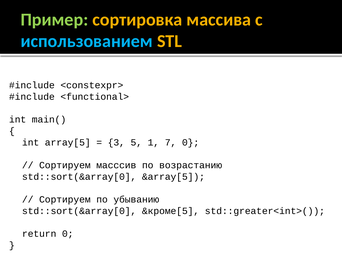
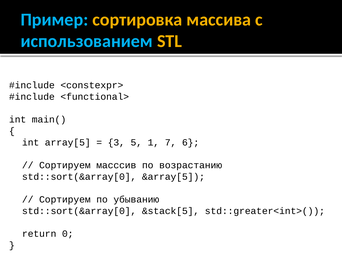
Пример colour: light green -> light blue
7 0: 0 -> 6
&кроме[5: &кроме[5 -> &stack[5
